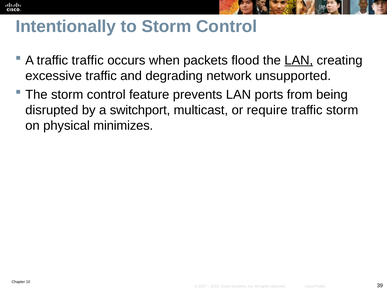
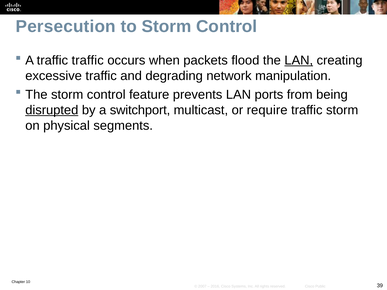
Intentionally: Intentionally -> Persecution
unsupported: unsupported -> manipulation
disrupted underline: none -> present
minimizes: minimizes -> segments
